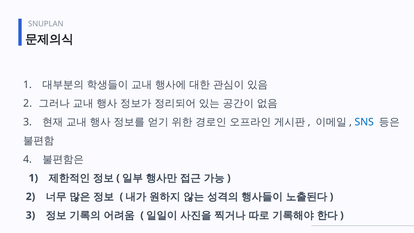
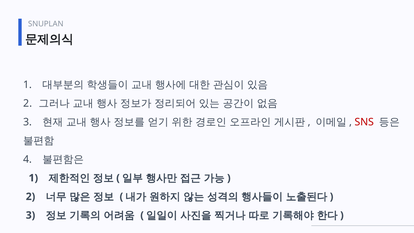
SNS colour: blue -> red
